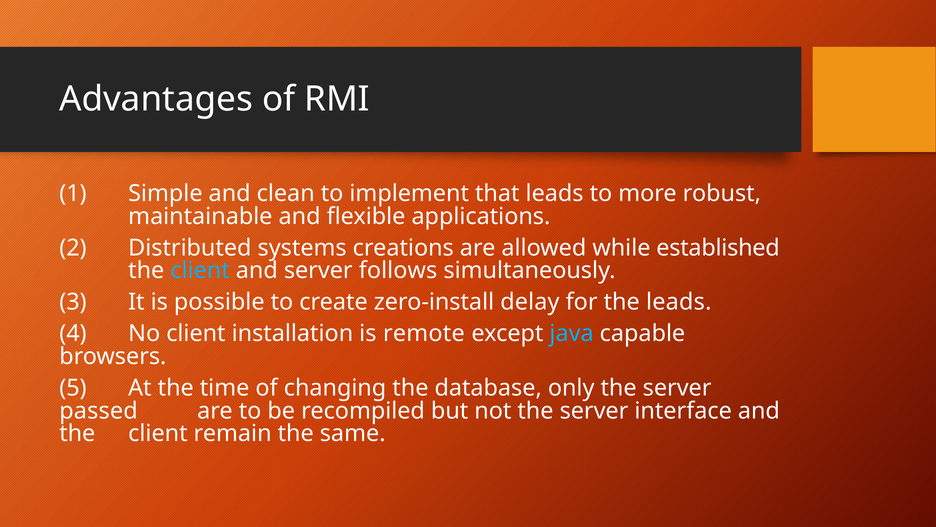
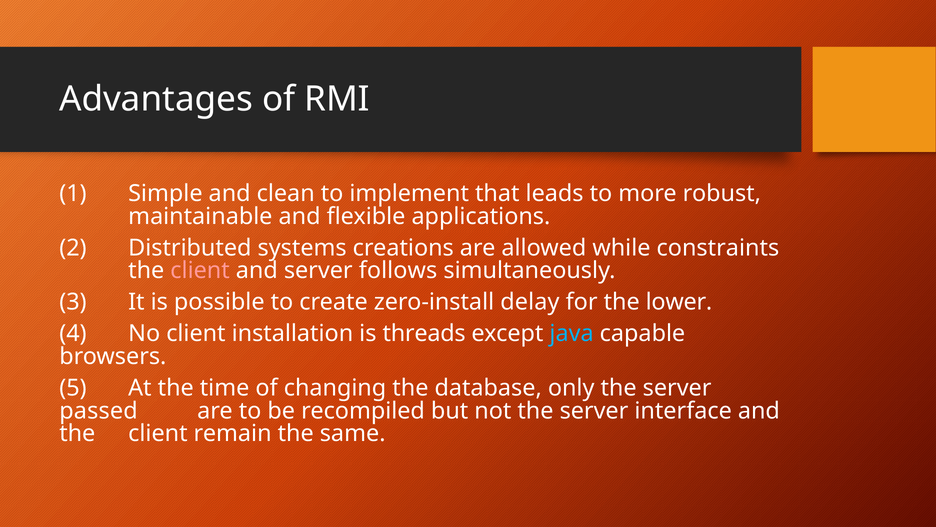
established: established -> constraints
client at (200, 270) colour: light blue -> pink
the leads: leads -> lower
remote: remote -> threads
